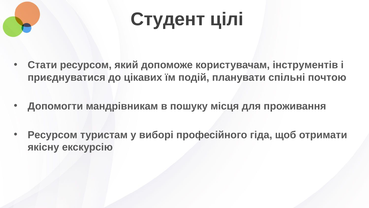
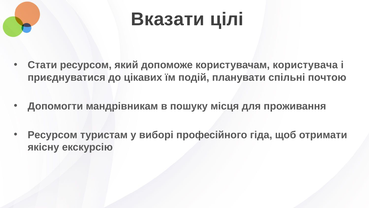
Студент: Студент -> Вказати
інструментів: інструментів -> користувача
